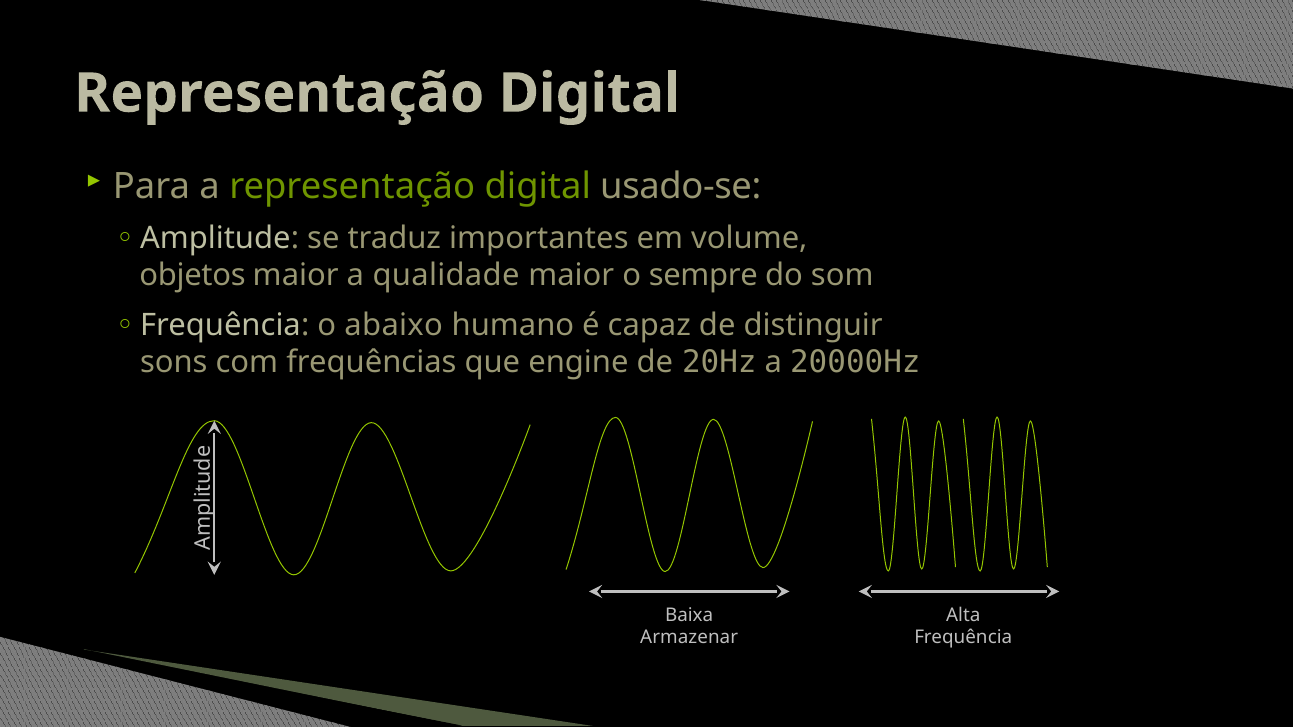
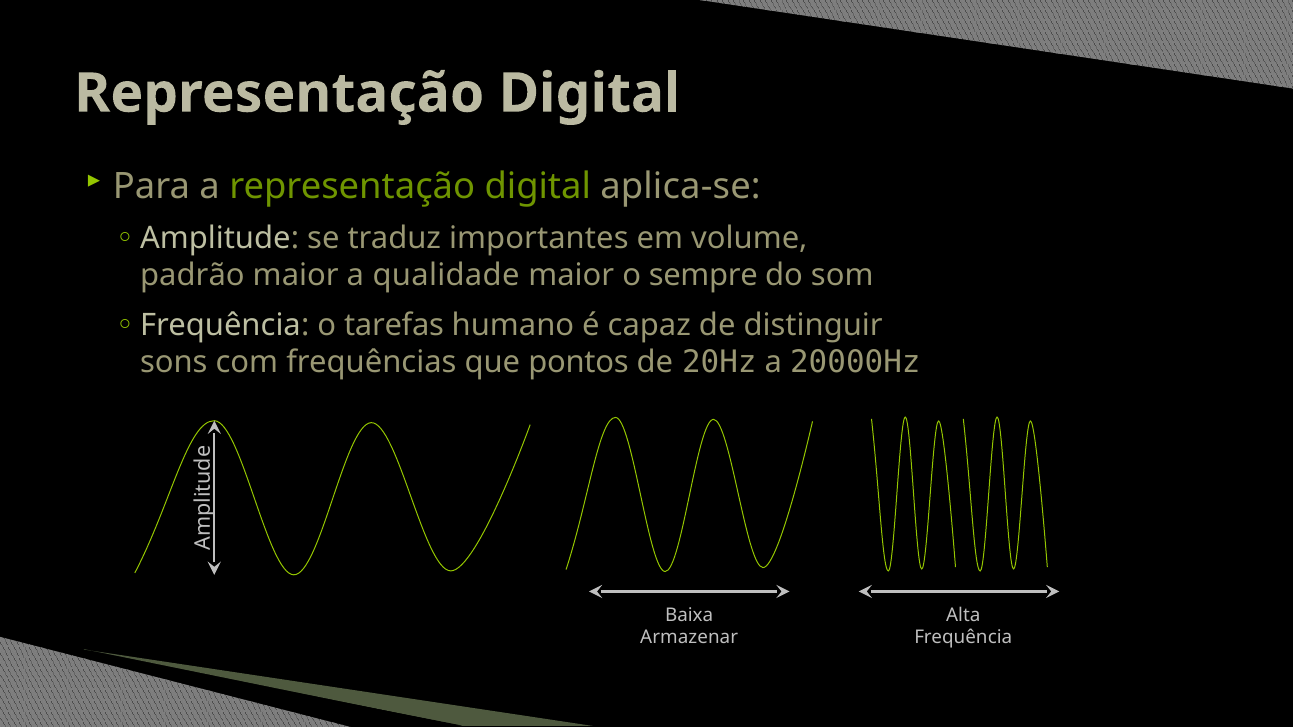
usado-se: usado-se -> aplica-se
objetos: objetos -> padrão
abaixo: abaixo -> tarefas
engine: engine -> pontos
